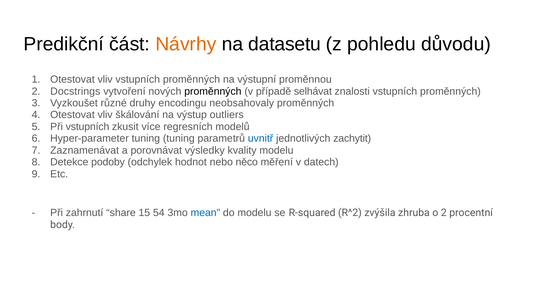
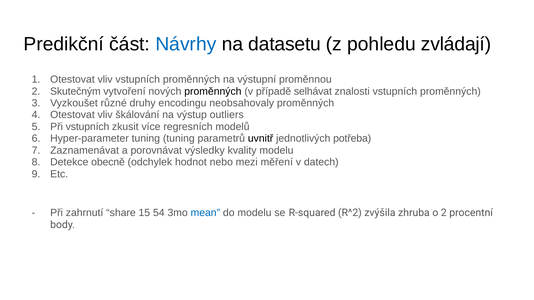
Návrhy colour: orange -> blue
důvodu: důvodu -> zvládají
Docstrings: Docstrings -> Skutečným
uvnitř colour: blue -> black
zachytit: zachytit -> potřeba
podoby: podoby -> obecně
něco: něco -> mezi
